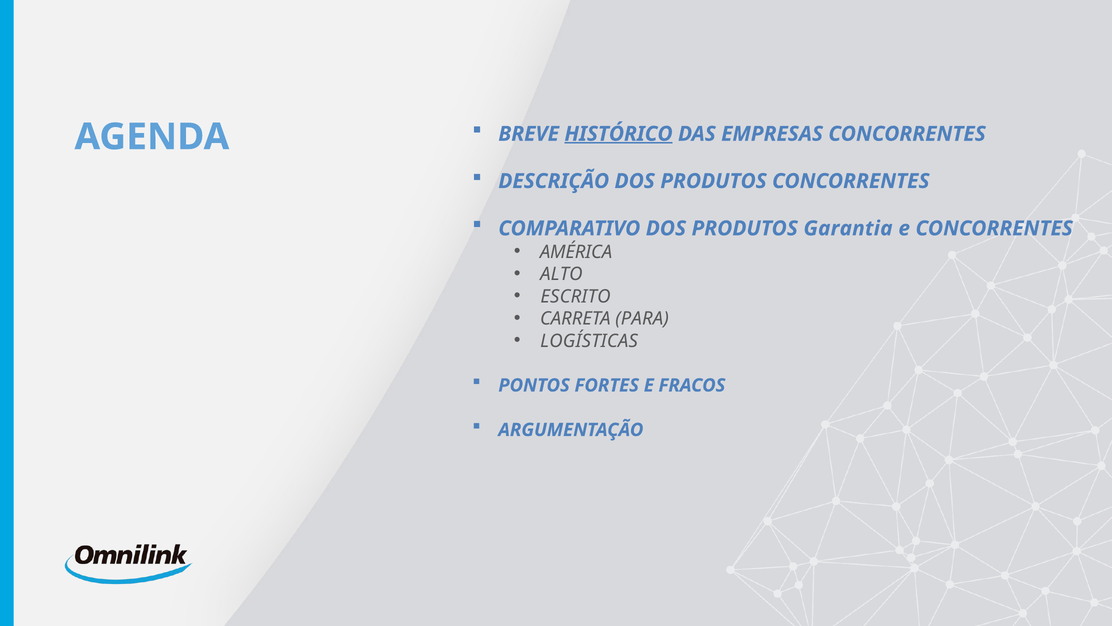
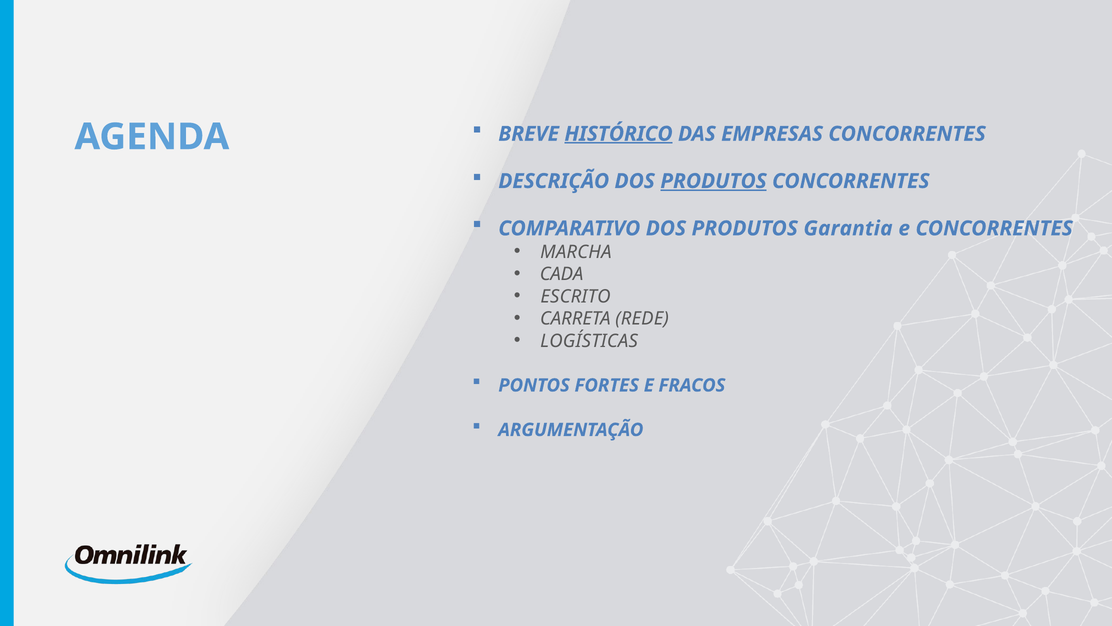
PRODUTOS at (714, 181) underline: none -> present
AMÉRICA: AMÉRICA -> MARCHA
ALTO: ALTO -> CADA
PARA: PARA -> REDE
